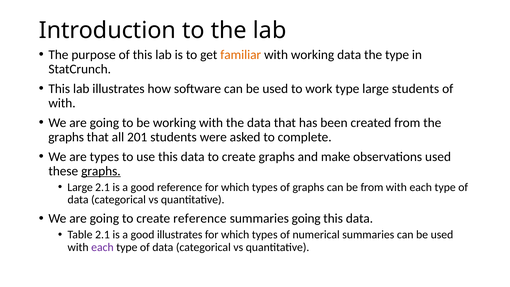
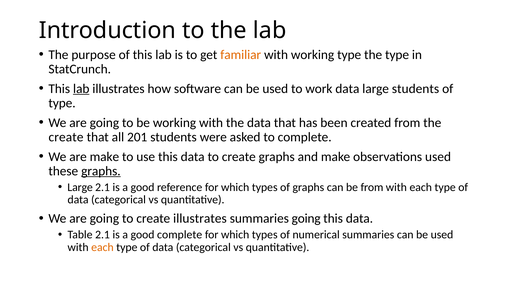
working data: data -> type
lab at (81, 89) underline: none -> present
work type: type -> data
with at (62, 103): with -> type
graphs at (66, 137): graphs -> create
are types: types -> make
create reference: reference -> illustrates
good illustrates: illustrates -> complete
each at (102, 247) colour: purple -> orange
